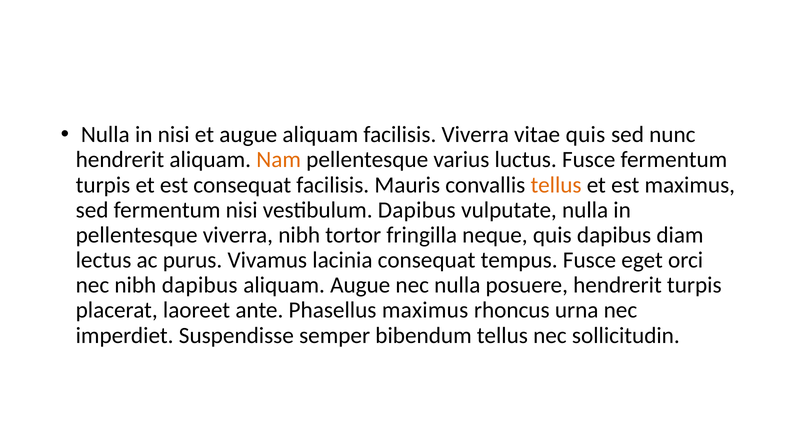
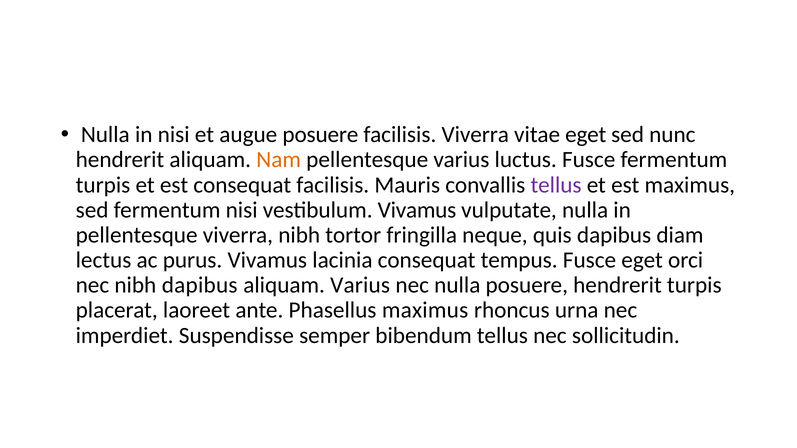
augue aliquam: aliquam -> posuere
vitae quis: quis -> eget
tellus at (556, 185) colour: orange -> purple
vestibulum Dapibus: Dapibus -> Vivamus
aliquam Augue: Augue -> Varius
